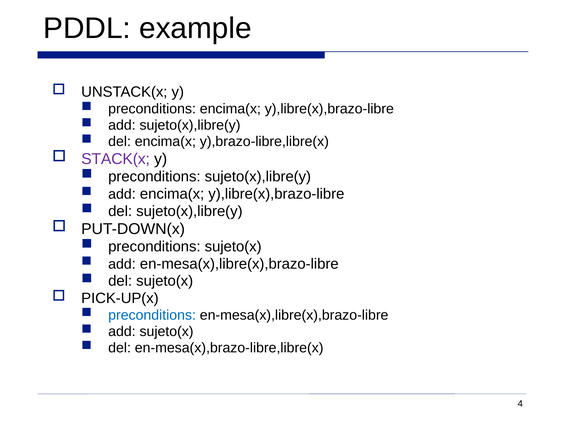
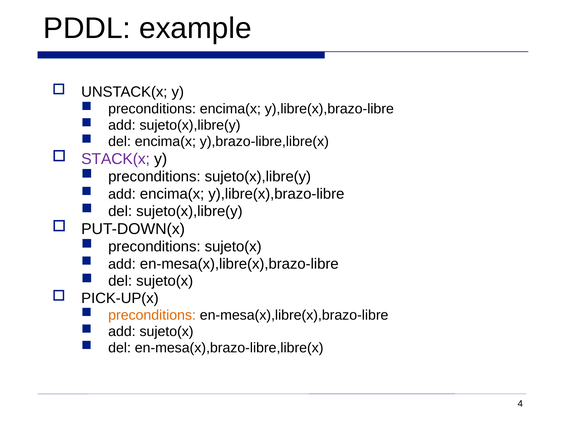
preconditions at (152, 315) colour: blue -> orange
